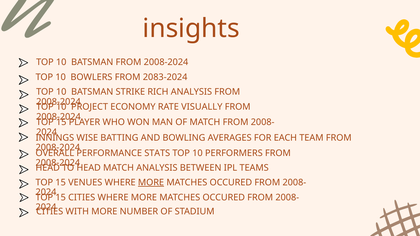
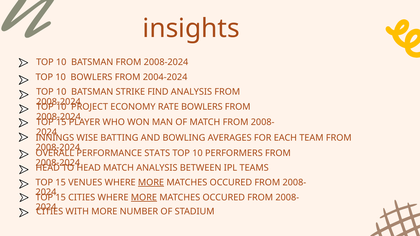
2083-2024: 2083-2024 -> 2004-2024
RICH: RICH -> FIND
RATE VISUALLY: VISUALLY -> BOWLERS
MORE at (144, 198) underline: none -> present
